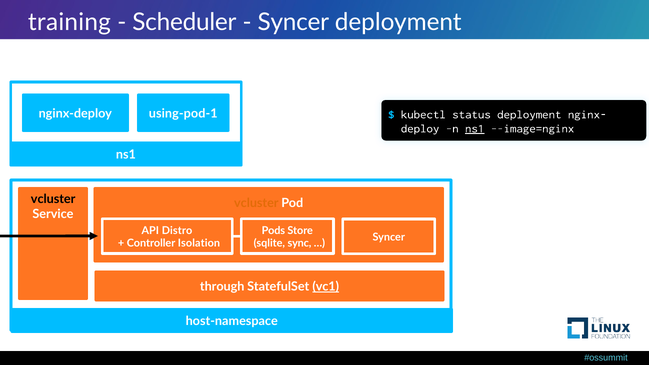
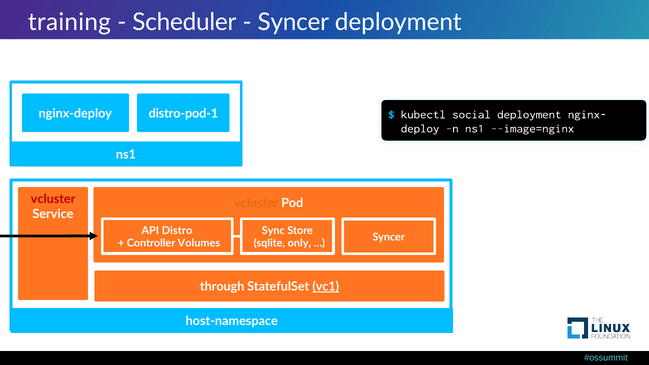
using-pod-1: using-pod-1 -> distro-pod-1
status: status -> social
ns1 at (475, 129) underline: present -> none
vcluster at (53, 199) colour: black -> red
Pods: Pods -> Sync
Isolation: Isolation -> Volumes
sync: sync -> only
